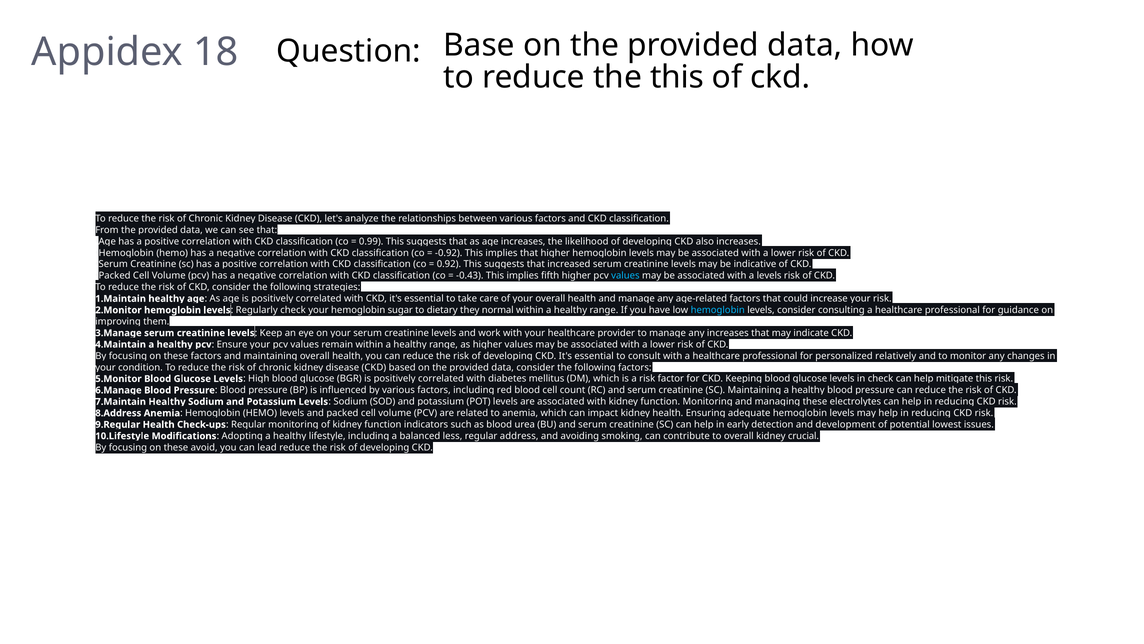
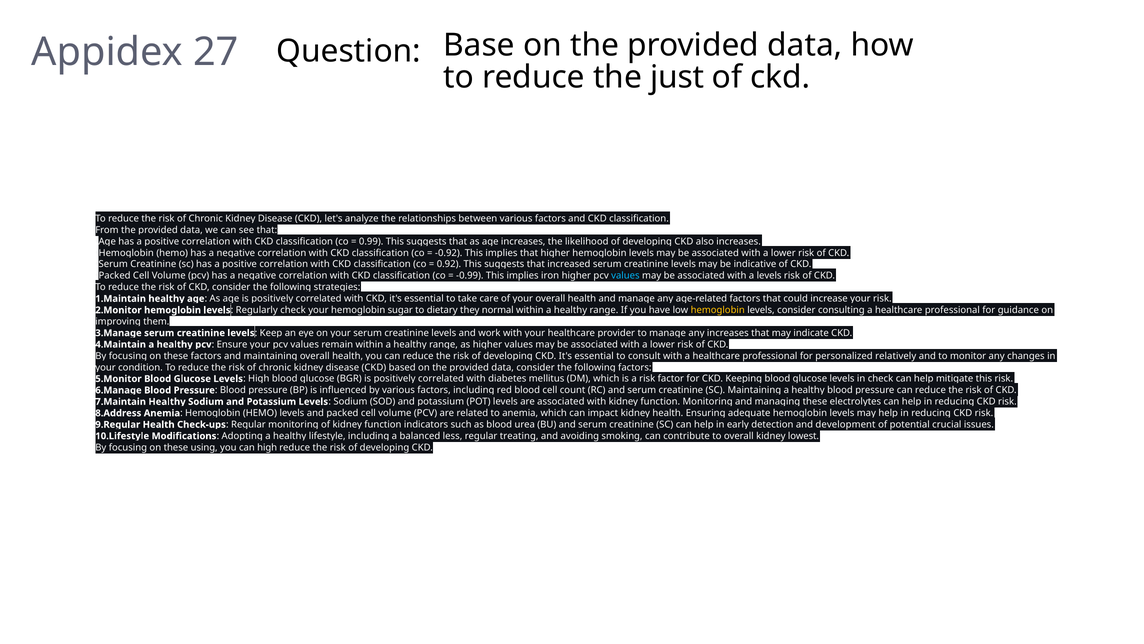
18: 18 -> 27
the this: this -> just
-0.43: -0.43 -> -0.99
fifth: fifth -> iron
hemoglobin at (718, 310) colour: light blue -> yellow
lowest: lowest -> crucial
address: address -> treating
crucial: crucial -> lowest
avoid: avoid -> using
can lead: lead -> high
